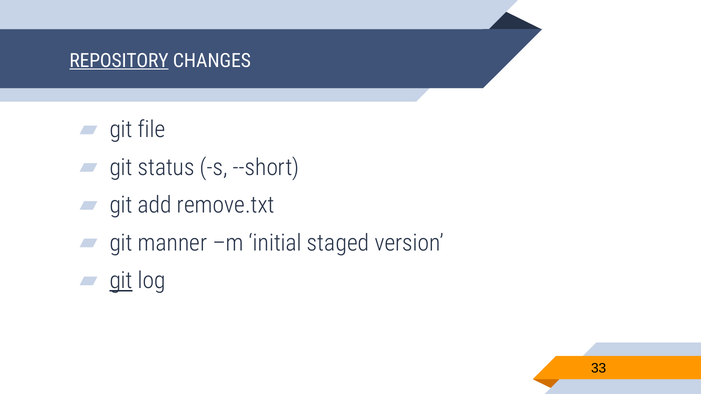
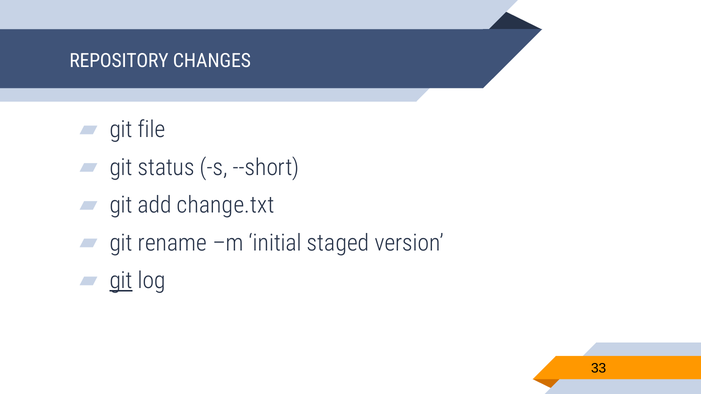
REPOSITORY underline: present -> none
remove.txt: remove.txt -> change.txt
manner: manner -> rename
